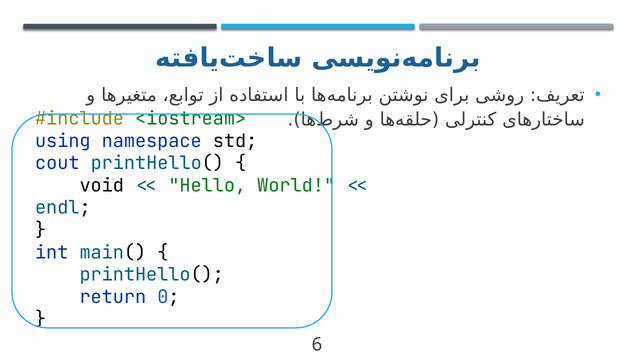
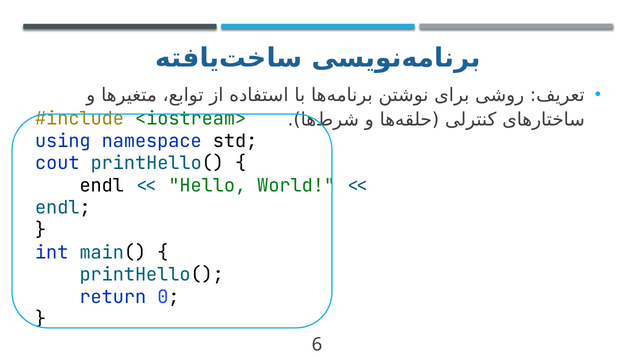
void at (102, 185): void -> endl
